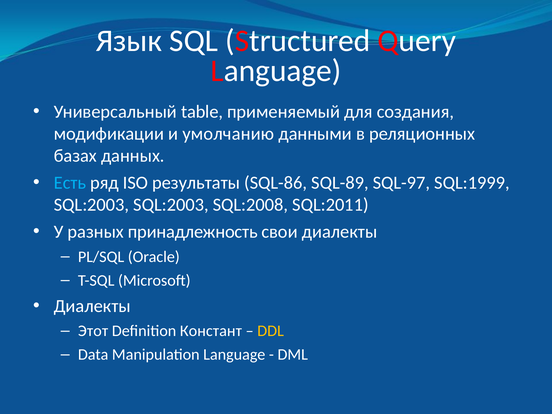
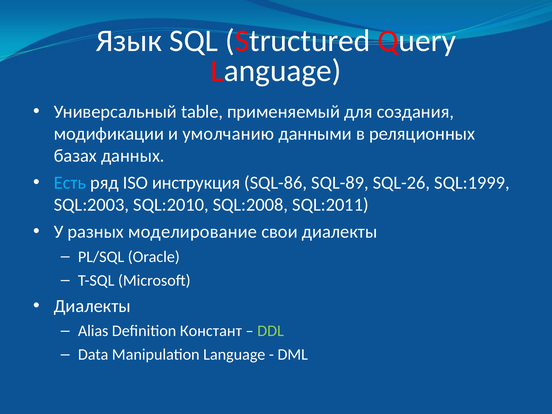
результаты: результаты -> инструкция
SQL-97: SQL-97 -> SQL-26
SQL:2003 SQL:2003: SQL:2003 -> SQL:2010
принадлежность: принадлежность -> моделирование
Этот: Этот -> Alias
DDL colour: yellow -> light green
